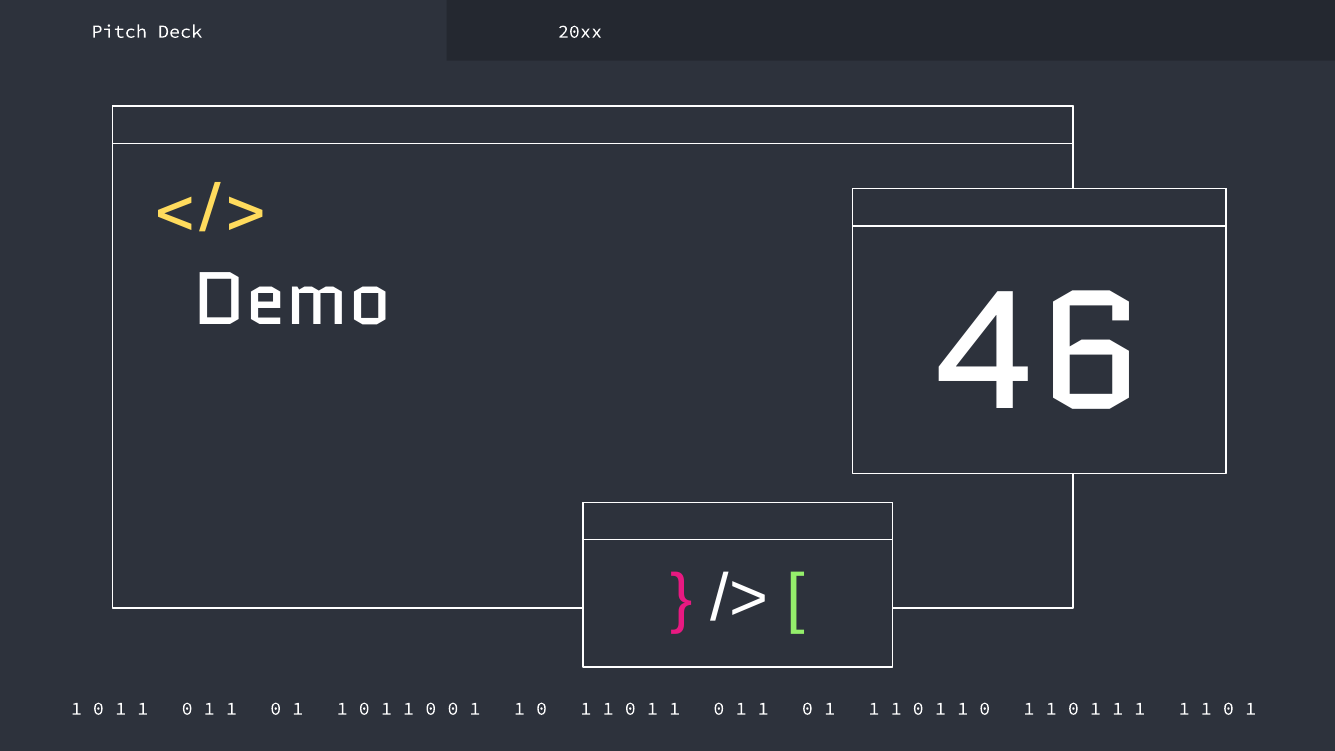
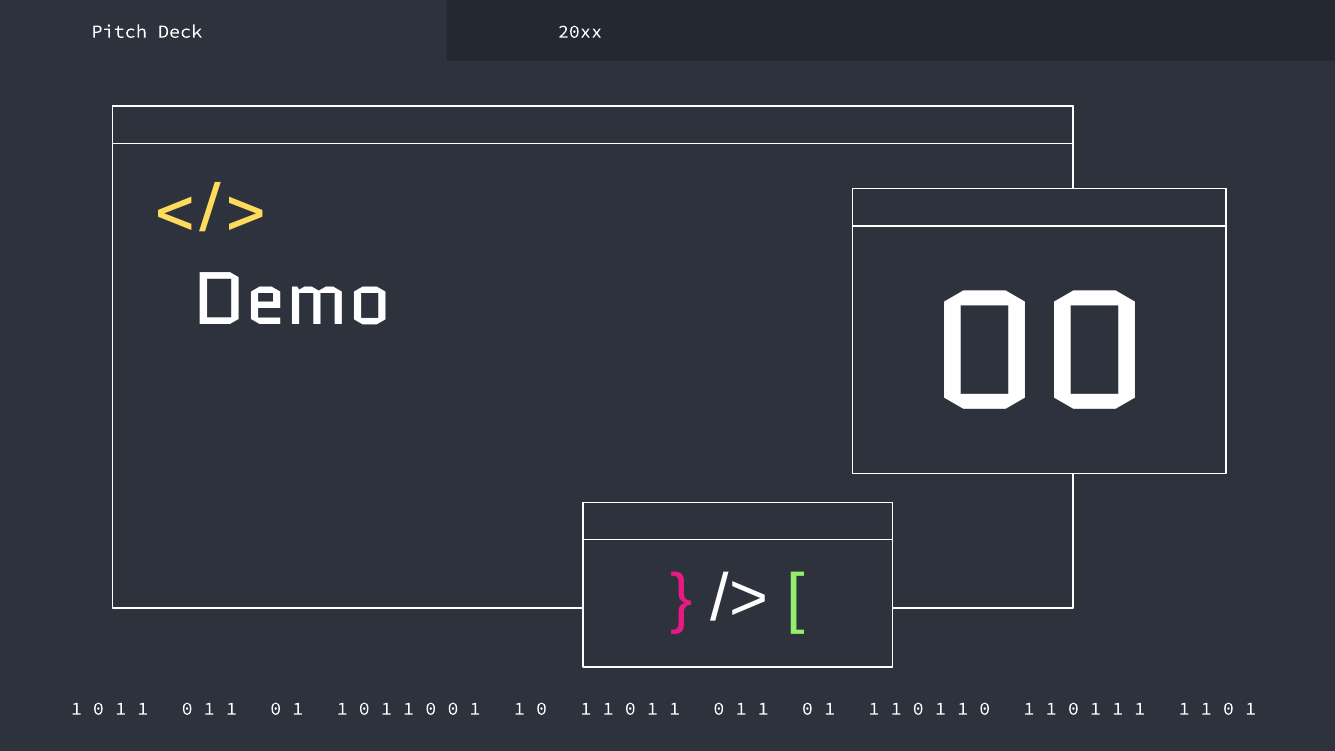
46: 46 -> 00
